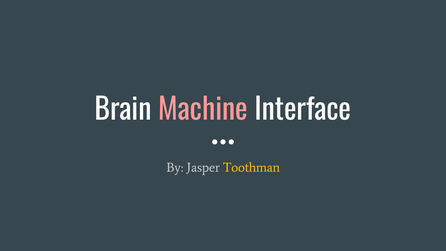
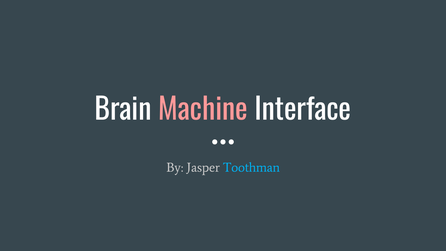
Toothman colour: yellow -> light blue
